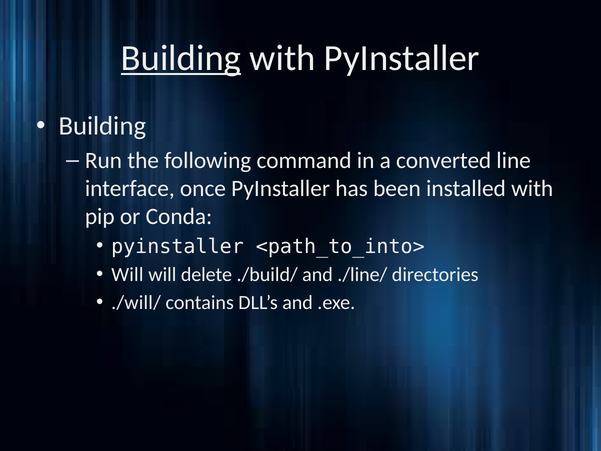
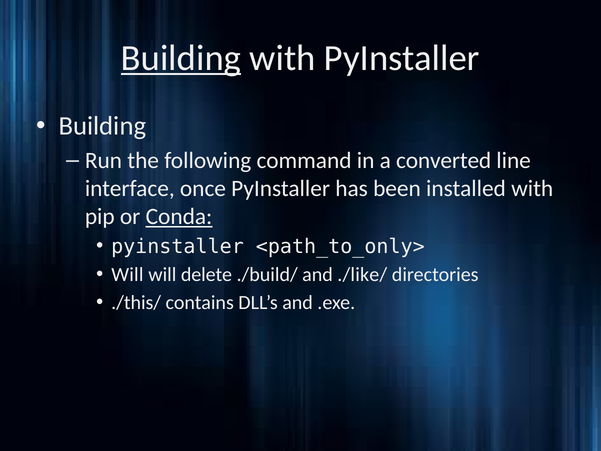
Conda underline: none -> present
<path_to_into>: <path_to_into> -> <path_to_only>
./line/: ./line/ -> ./like/
./will/: ./will/ -> ./this/
